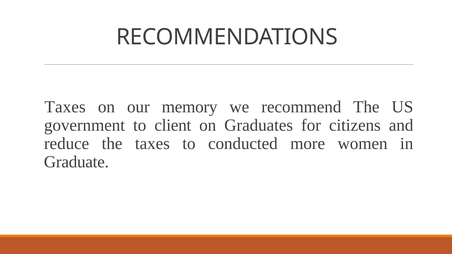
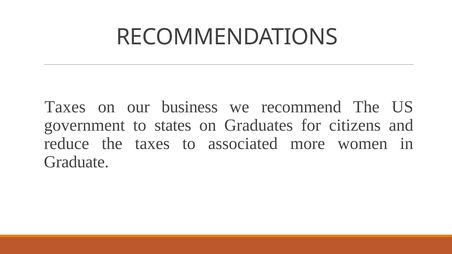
memory: memory -> business
client: client -> states
conducted: conducted -> associated
